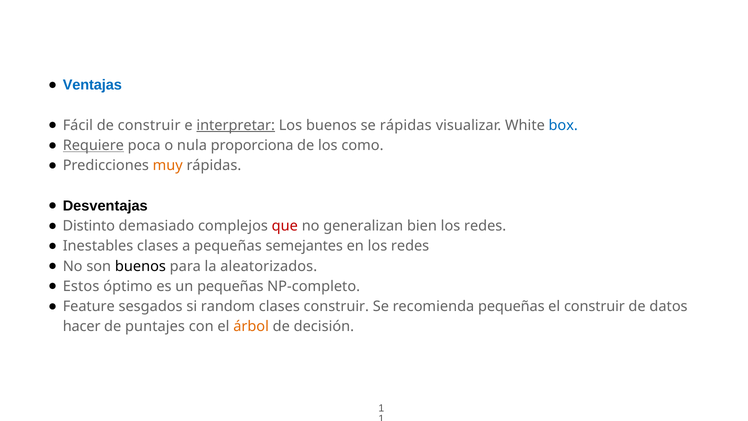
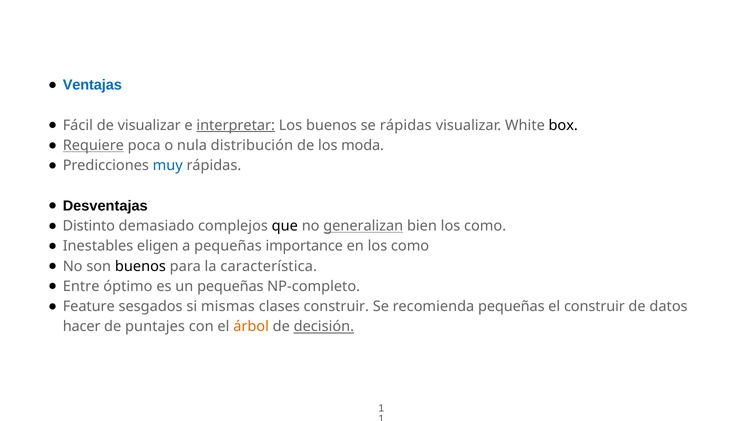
de construir: construir -> visualizar
box colour: blue -> black
proporciona: proporciona -> distribución
como: como -> moda
muy colour: orange -> blue
que colour: red -> black
generalizan underline: none -> present
bien los redes: redes -> como
Inestables clases: clases -> eligen
semejantes: semejantes -> importance
en los redes: redes -> como
aleatorizados: aleatorizados -> característica
Estos: Estos -> Entre
random: random -> mismas
decisión underline: none -> present
